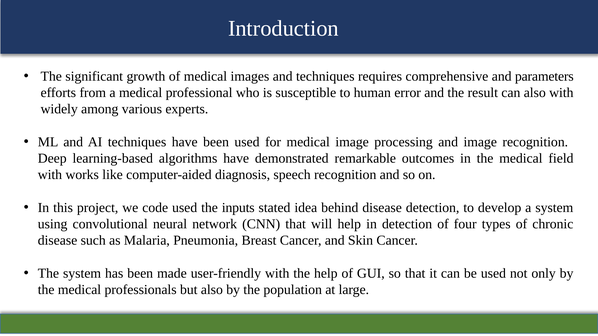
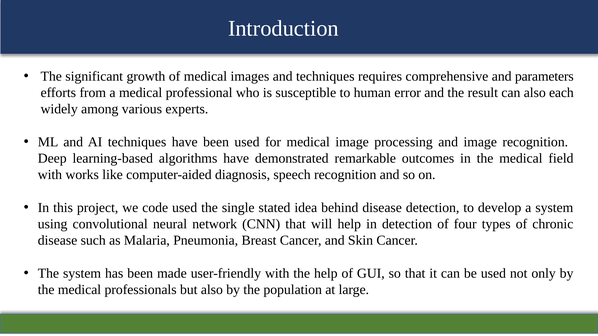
also with: with -> each
inputs: inputs -> single
